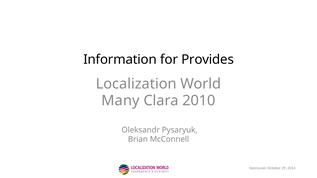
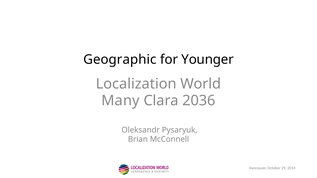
Information: Information -> Geographic
Provides: Provides -> Younger
2010: 2010 -> 2036
